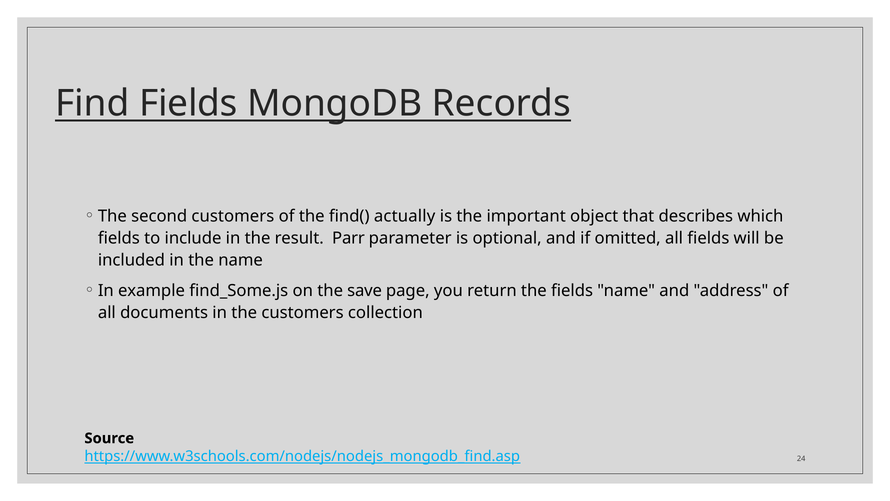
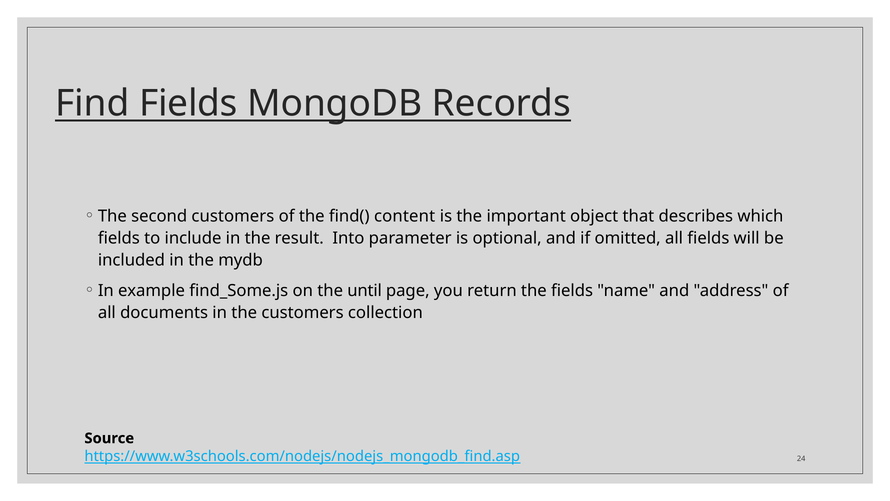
actually: actually -> content
Parr: Parr -> Into
the name: name -> mydb
save: save -> until
